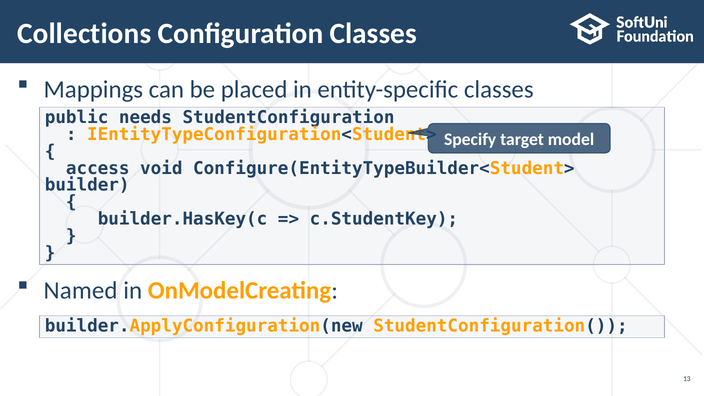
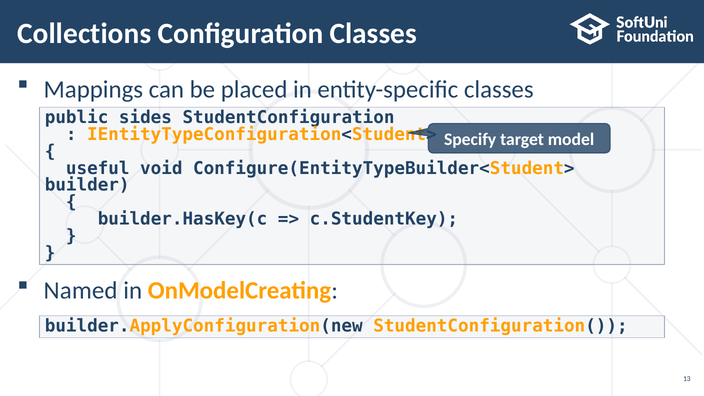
needs: needs -> sides
access: access -> useful
